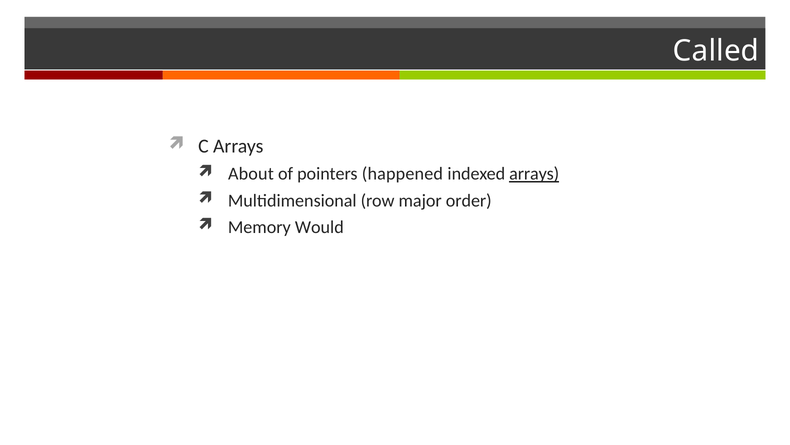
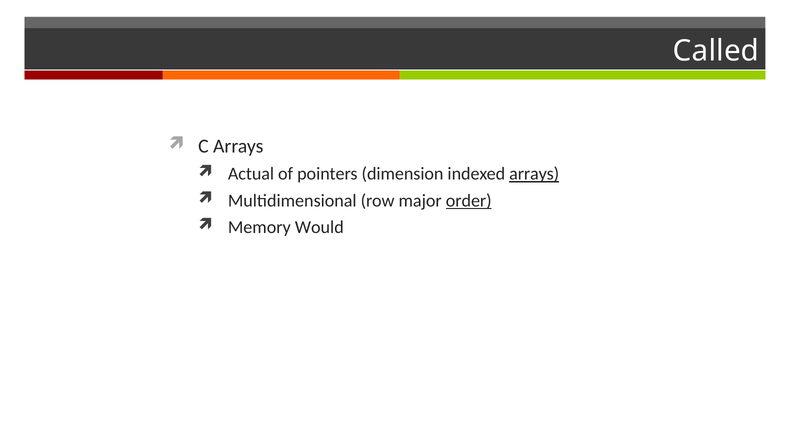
About: About -> Actual
happened: happened -> dimension
order underline: none -> present
